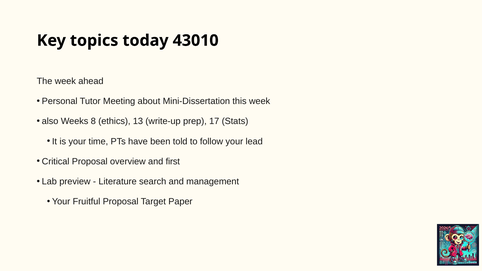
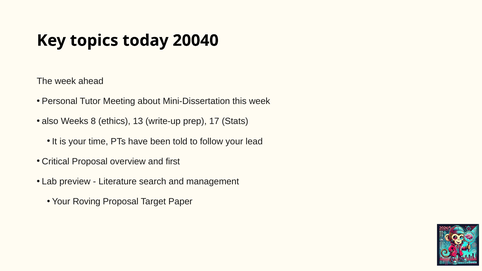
43010: 43010 -> 20040
Fruitful: Fruitful -> Roving
